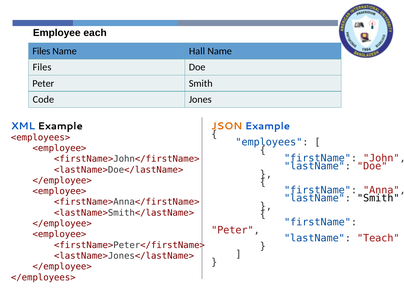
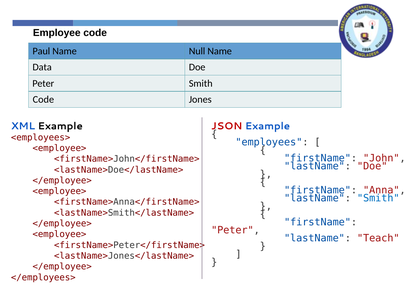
Employee each: each -> code
Files at (41, 51): Files -> Paul
Hall: Hall -> Null
Files at (42, 67): Files -> Data
JSON colour: orange -> red
Smith at (378, 198) colour: black -> blue
